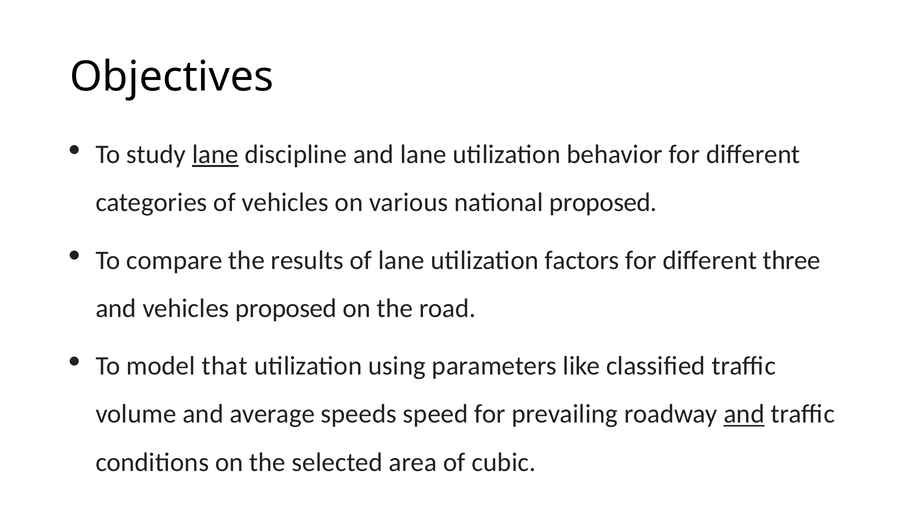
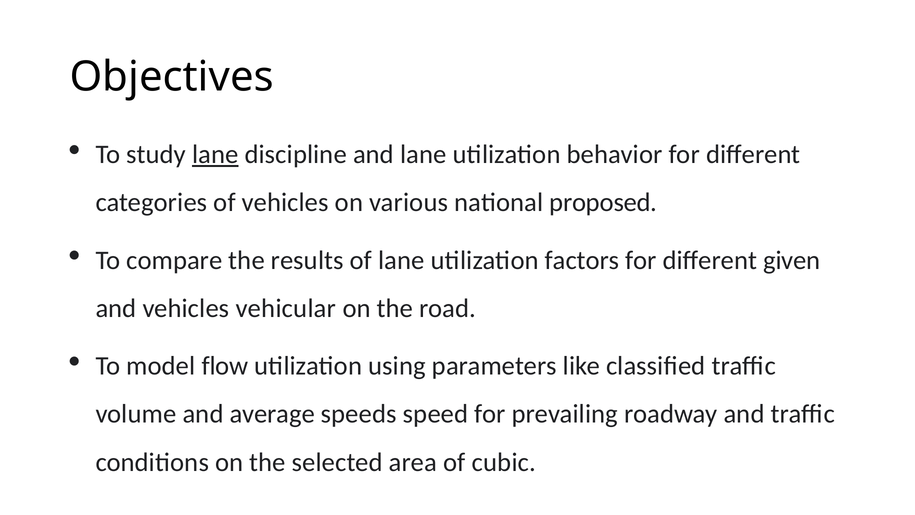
three: three -> given
vehicles proposed: proposed -> vehicular
that: that -> flow
and at (744, 414) underline: present -> none
